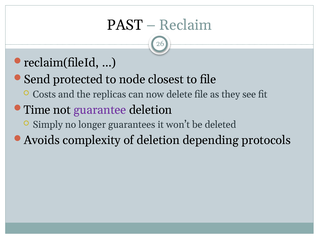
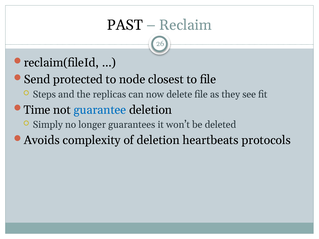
Costs: Costs -> Steps
guarantee colour: purple -> blue
depending: depending -> heartbeats
